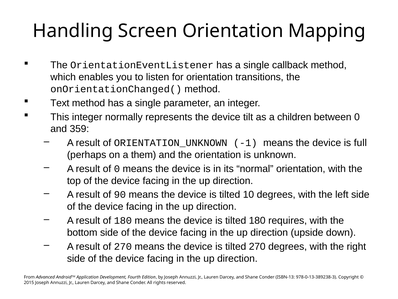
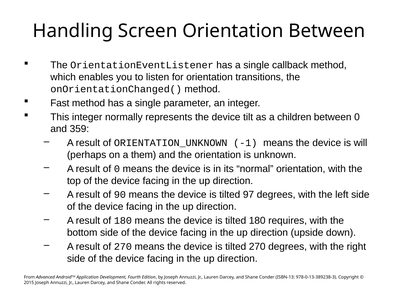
Orientation Mapping: Mapping -> Between
Text: Text -> Fast
full: full -> will
10: 10 -> 97
